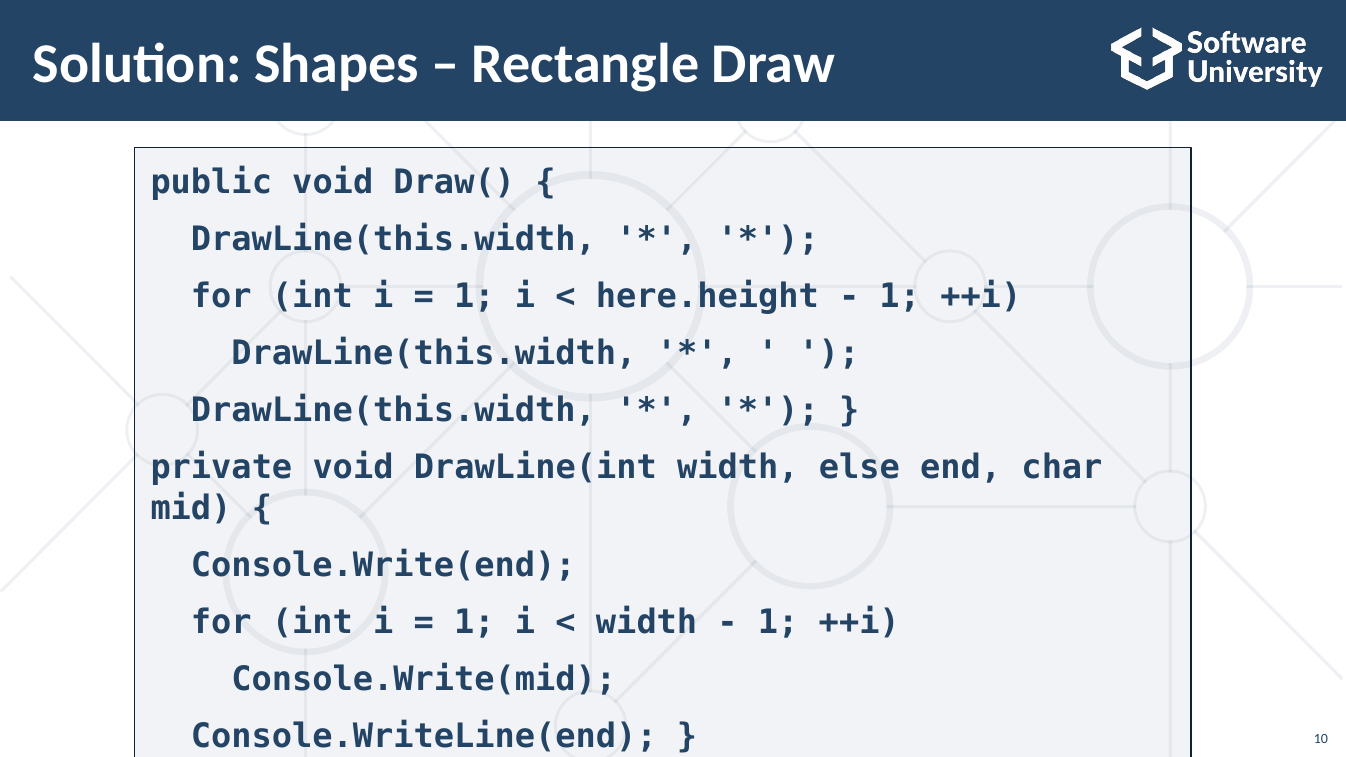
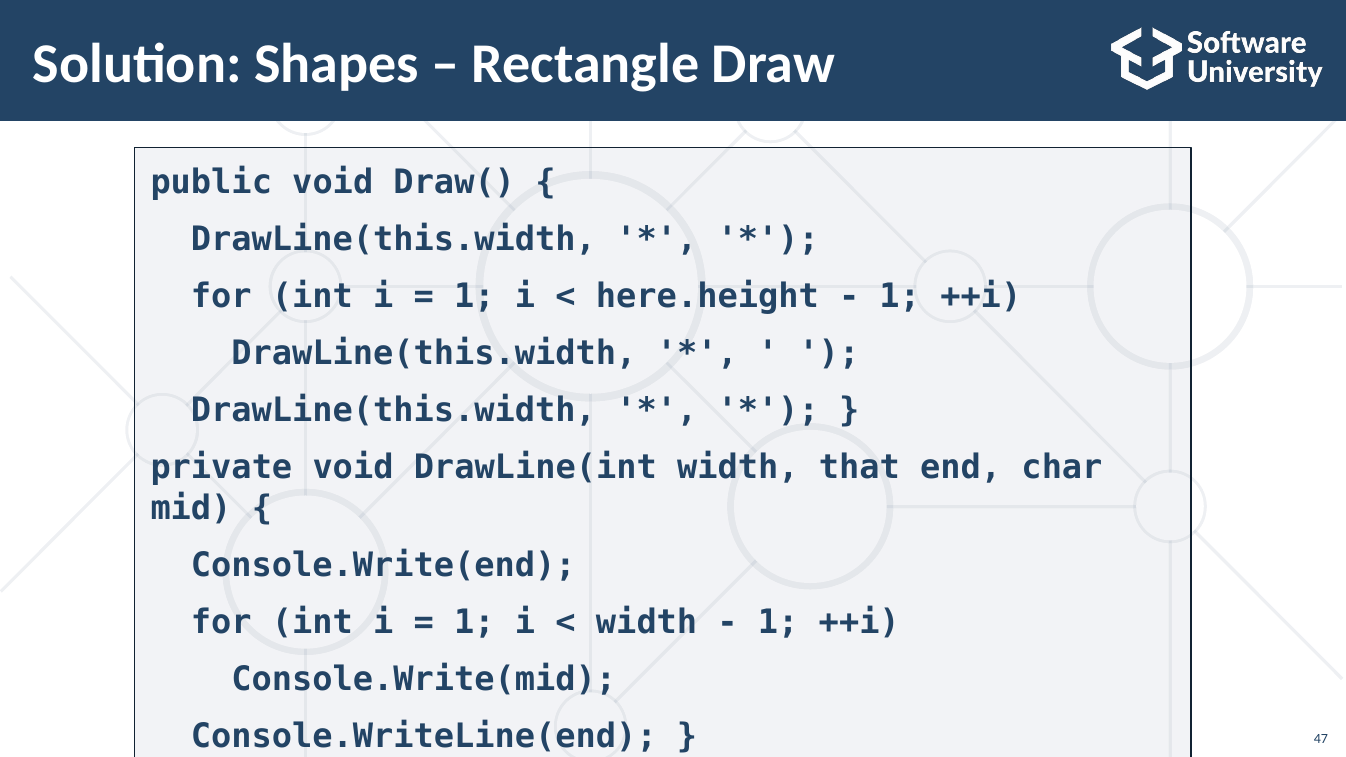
else: else -> that
10: 10 -> 47
